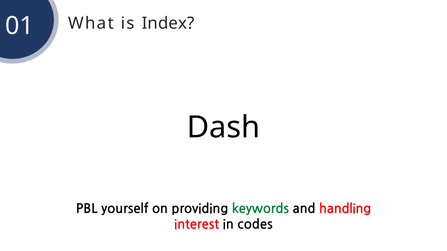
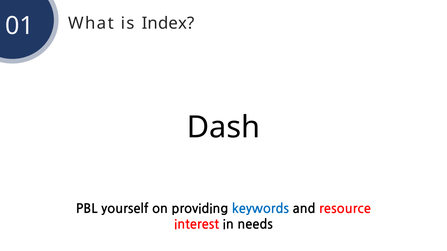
keywords colour: green -> blue
handling: handling -> resource
codes: codes -> needs
